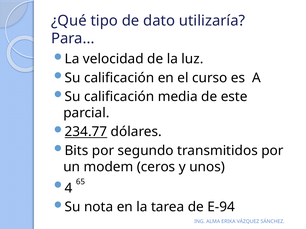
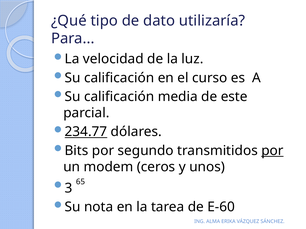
por at (272, 151) underline: none -> present
4: 4 -> 3
E-94: E-94 -> E-60
